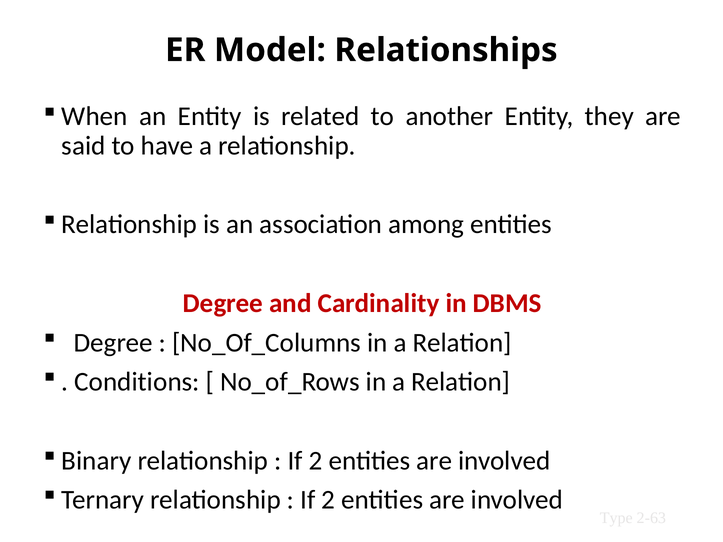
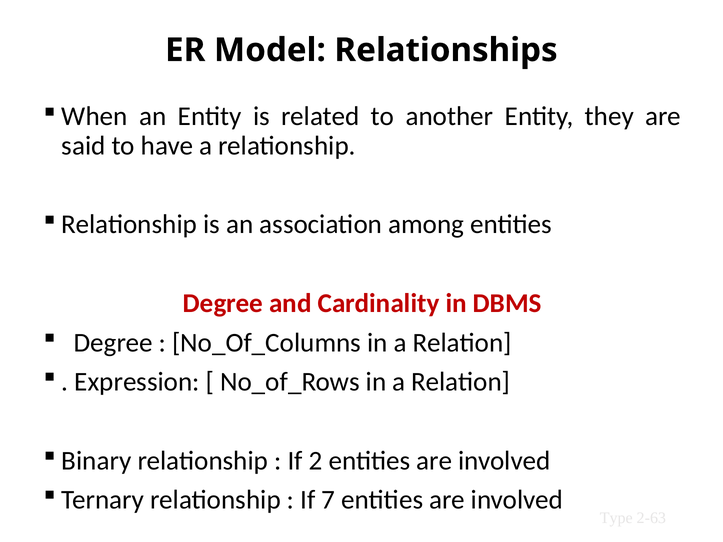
Conditions: Conditions -> Expression
2 at (328, 500): 2 -> 7
